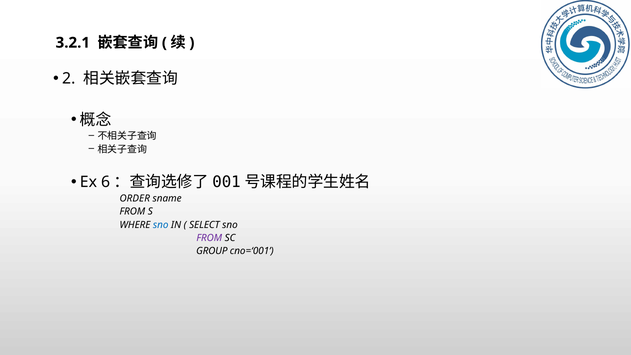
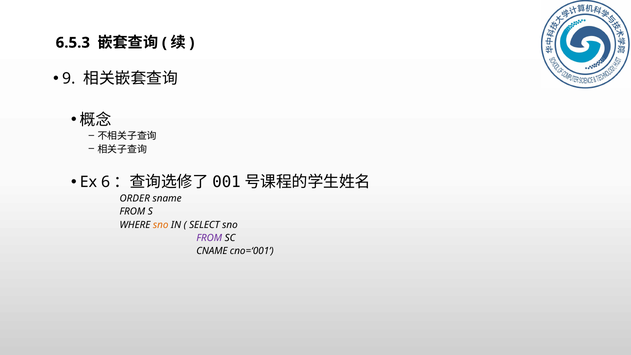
3.2.1: 3.2.1 -> 6.5.3
2: 2 -> 9
sno at (161, 225) colour: blue -> orange
GROUP: GROUP -> CNAME
